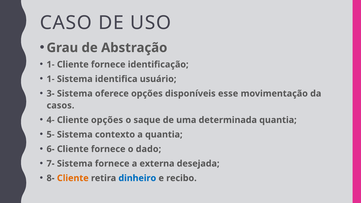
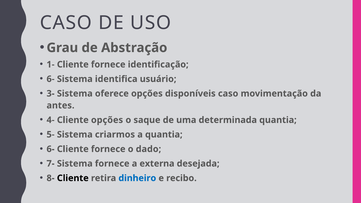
1- at (51, 79): 1- -> 6-
disponíveis esse: esse -> caso
casos: casos -> antes
contexto: contexto -> criarmos
Cliente at (73, 178) colour: orange -> black
